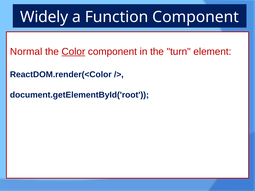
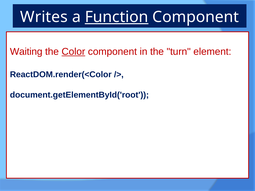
Widely: Widely -> Writes
Function underline: none -> present
Normal: Normal -> Waiting
